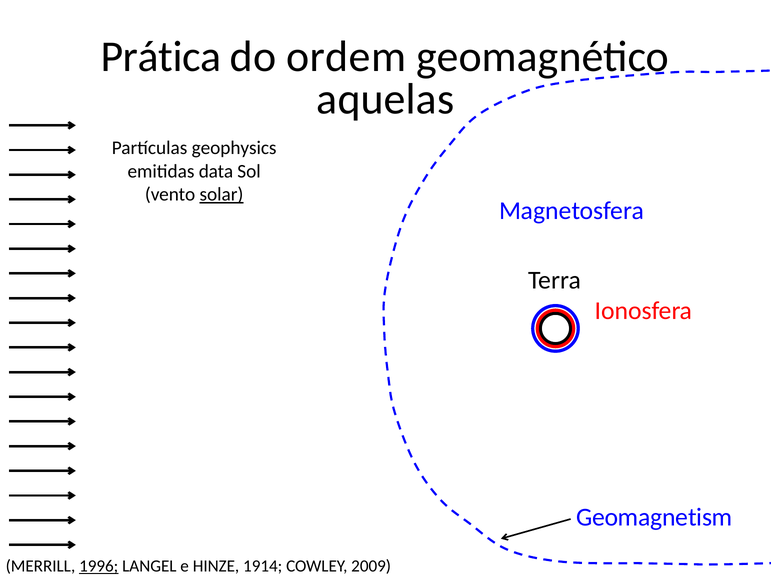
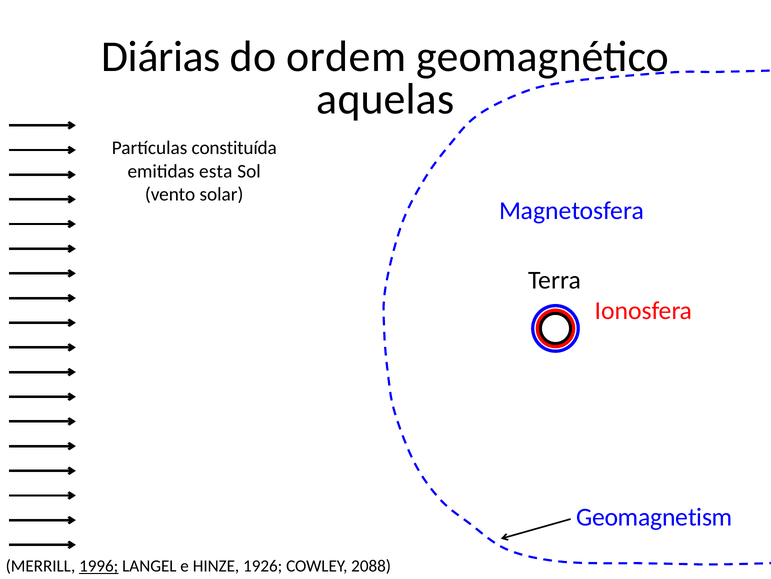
Prática: Prática -> Diárias
geophysics: geophysics -> constituída
data: data -> esta
solar underline: present -> none
1914: 1914 -> 1926
2009: 2009 -> 2088
